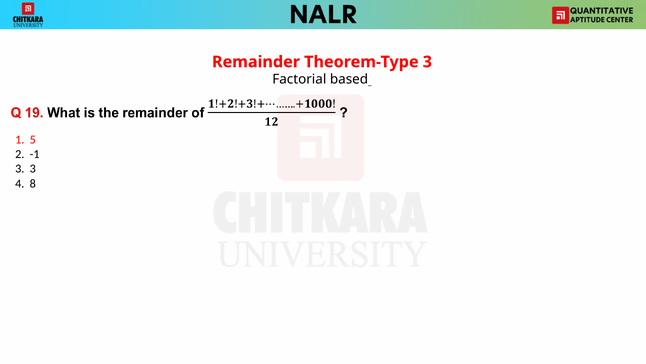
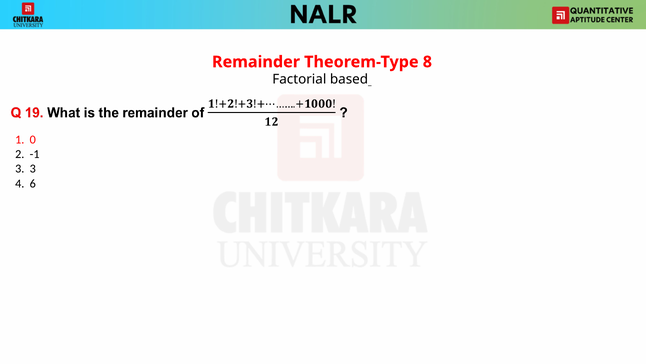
Theorem-Type 3: 3 -> 8
5: 5 -> 0
8: 8 -> 6
